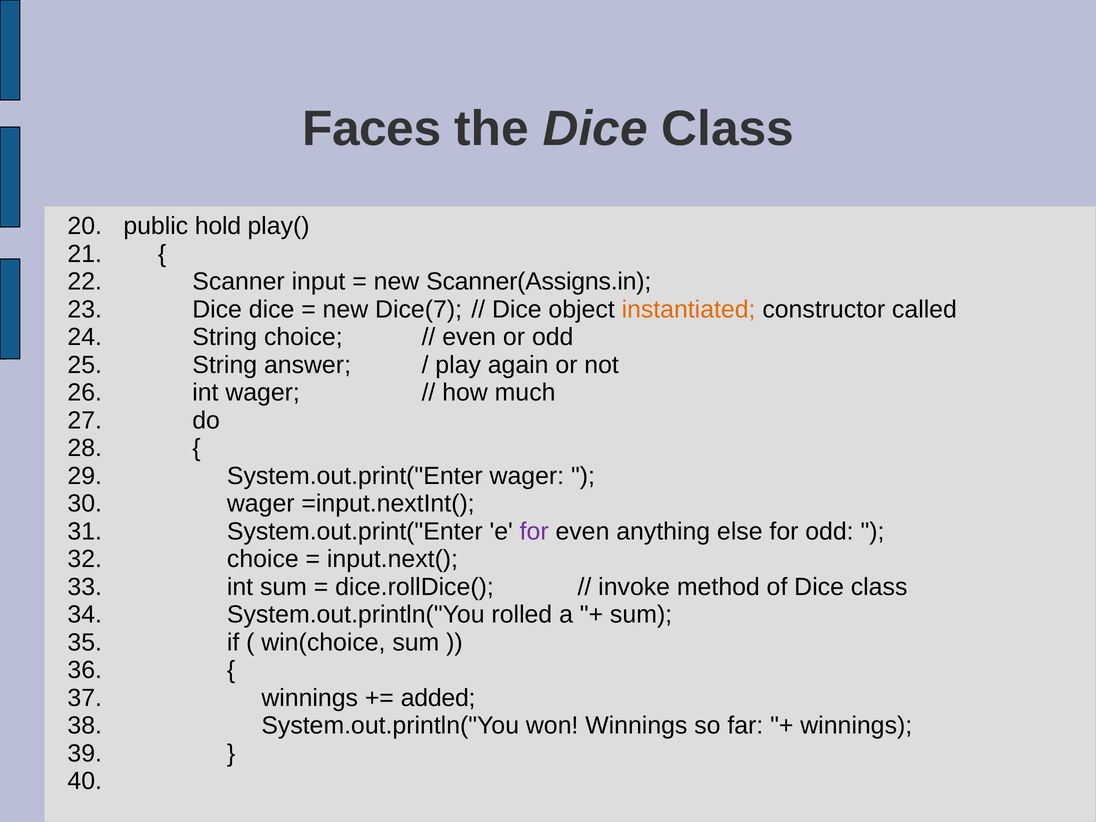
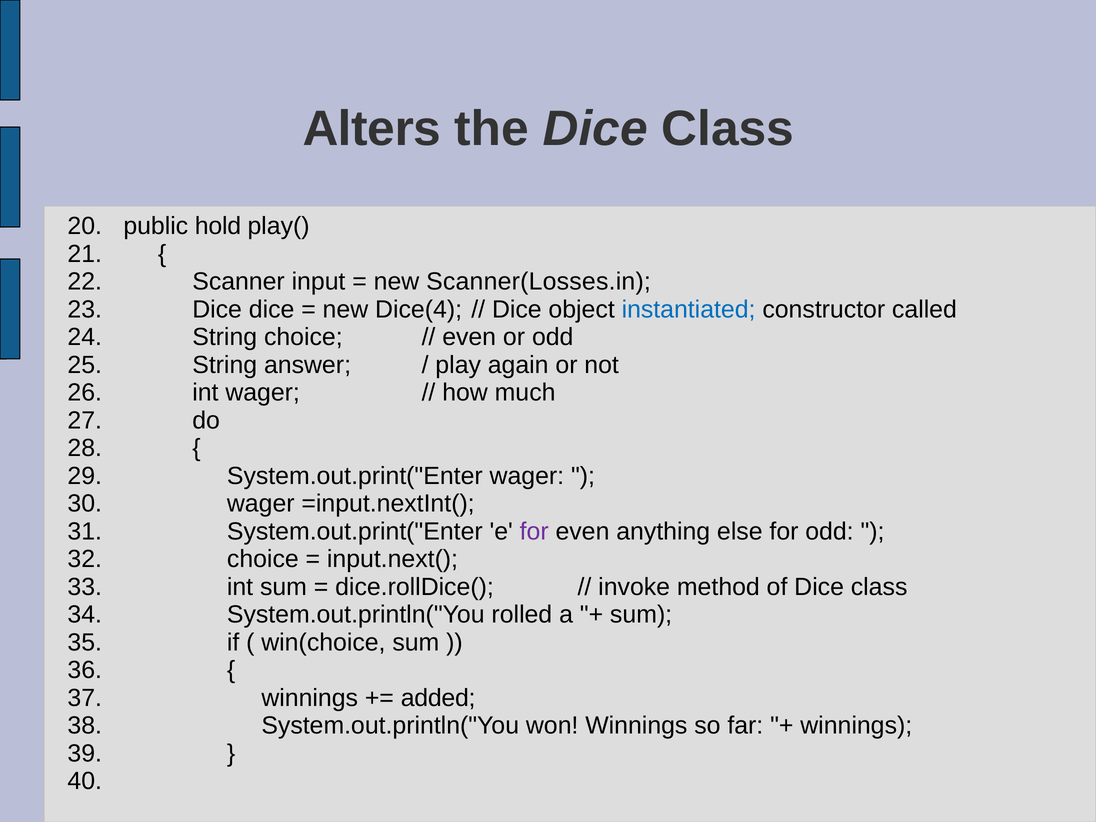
Faces: Faces -> Alters
Scanner(Assigns.in: Scanner(Assigns.in -> Scanner(Losses.in
Dice(7: Dice(7 -> Dice(4
instantiated colour: orange -> blue
